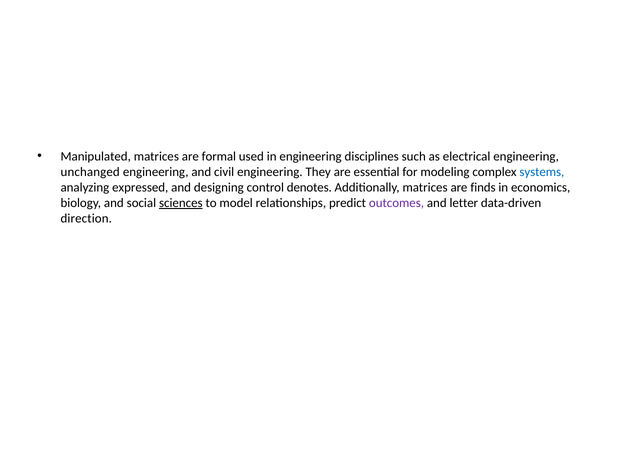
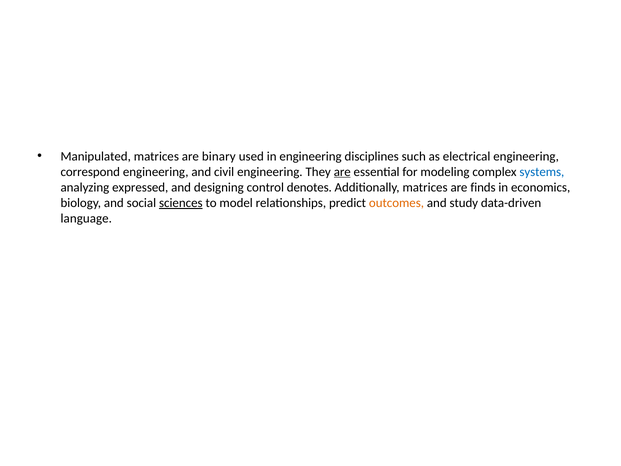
formal: formal -> binary
unchanged: unchanged -> correspond
are at (342, 172) underline: none -> present
outcomes colour: purple -> orange
letter: letter -> study
direction: direction -> language
